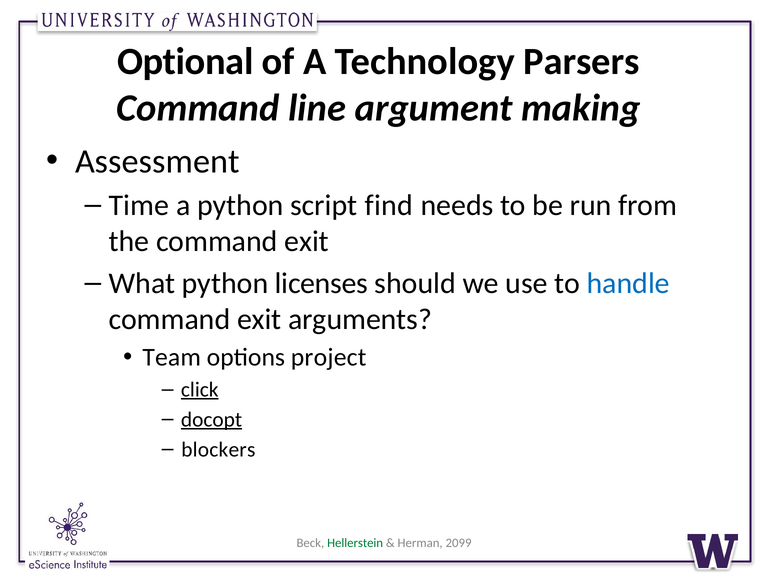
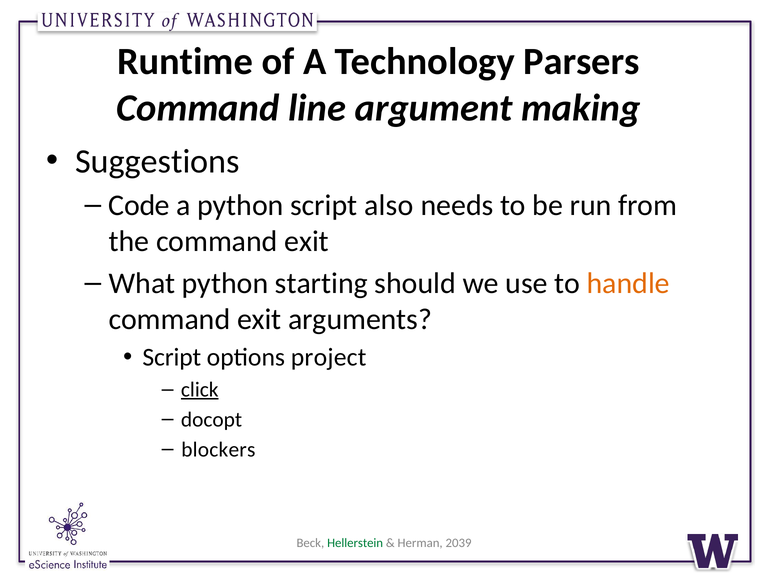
Optional: Optional -> Runtime
Assessment: Assessment -> Suggestions
Time: Time -> Code
find: find -> also
licenses: licenses -> starting
handle colour: blue -> orange
Team at (172, 358): Team -> Script
docopt underline: present -> none
2099: 2099 -> 2039
